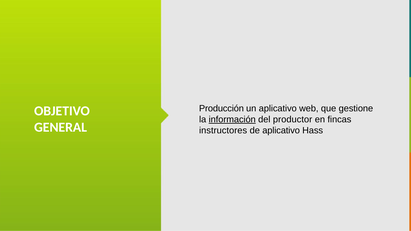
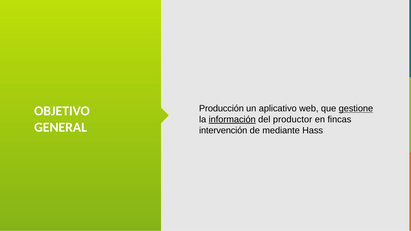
gestione underline: none -> present
instructores: instructores -> intervención
de aplicativo: aplicativo -> mediante
